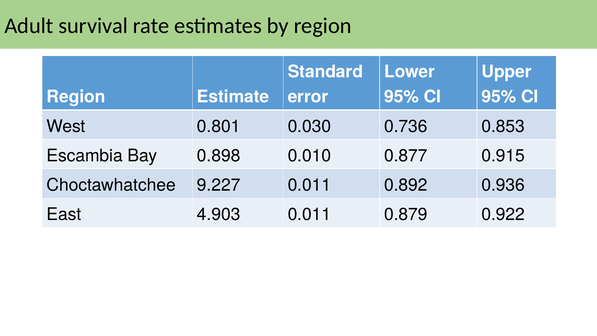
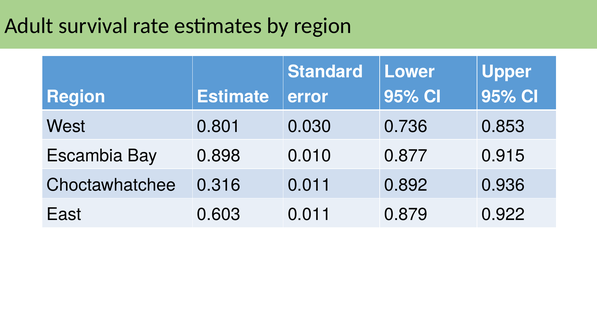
9.227: 9.227 -> 0.316
4.903: 4.903 -> 0.603
